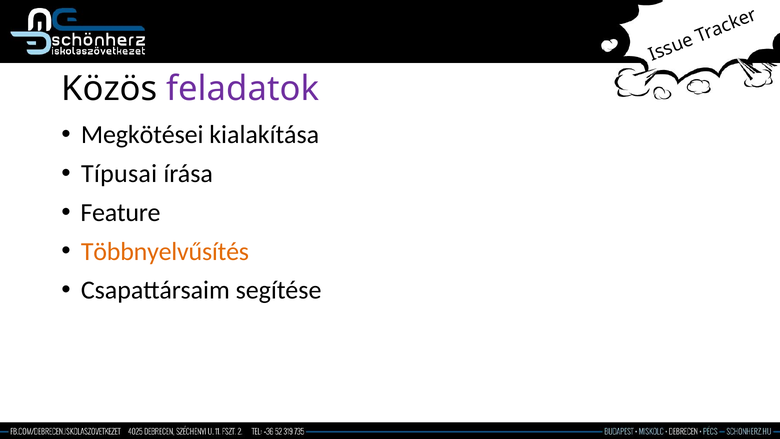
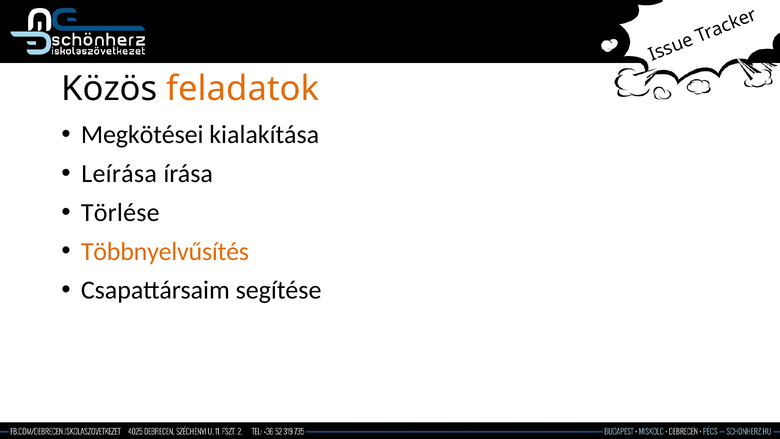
feladatok colour: purple -> orange
Típusai: Típusai -> Leírása
Feature: Feature -> Törlése
